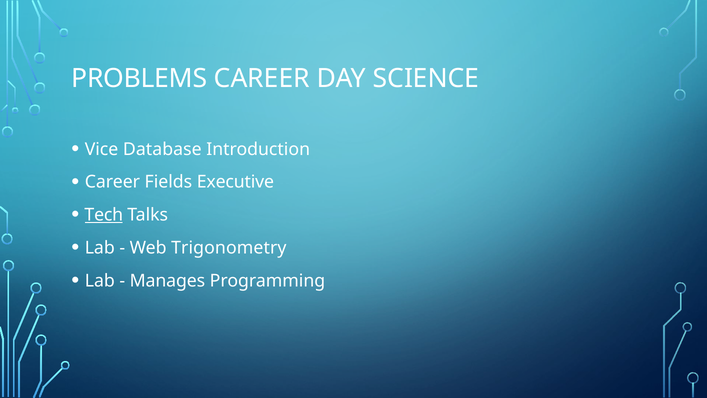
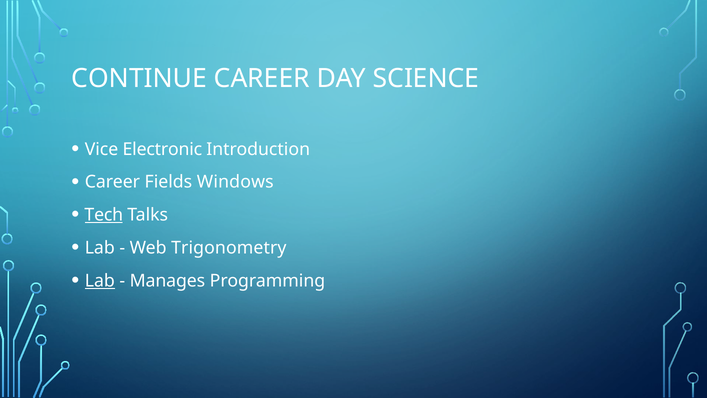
PROBLEMS: PROBLEMS -> CONTINUE
Database: Database -> Electronic
Executive: Executive -> Windows
Lab at (100, 280) underline: none -> present
